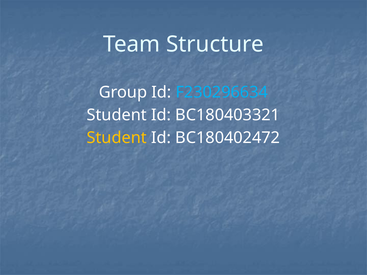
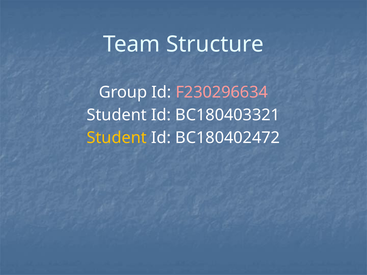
F230296634 colour: light blue -> pink
